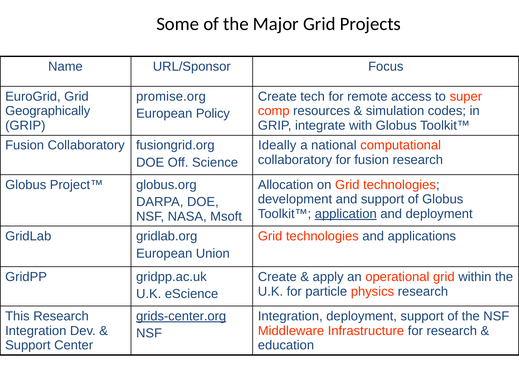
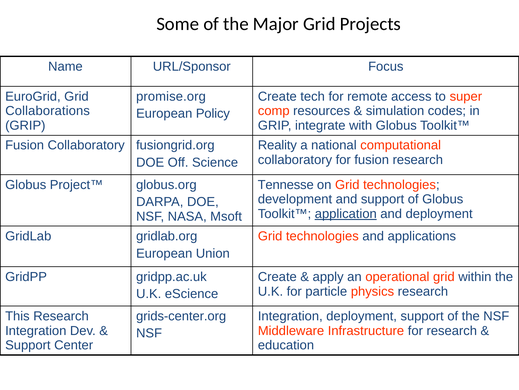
Geographically: Geographically -> Collaborations
Ideally: Ideally -> Reality
Allocation: Allocation -> Tennesse
grids-center.org underline: present -> none
